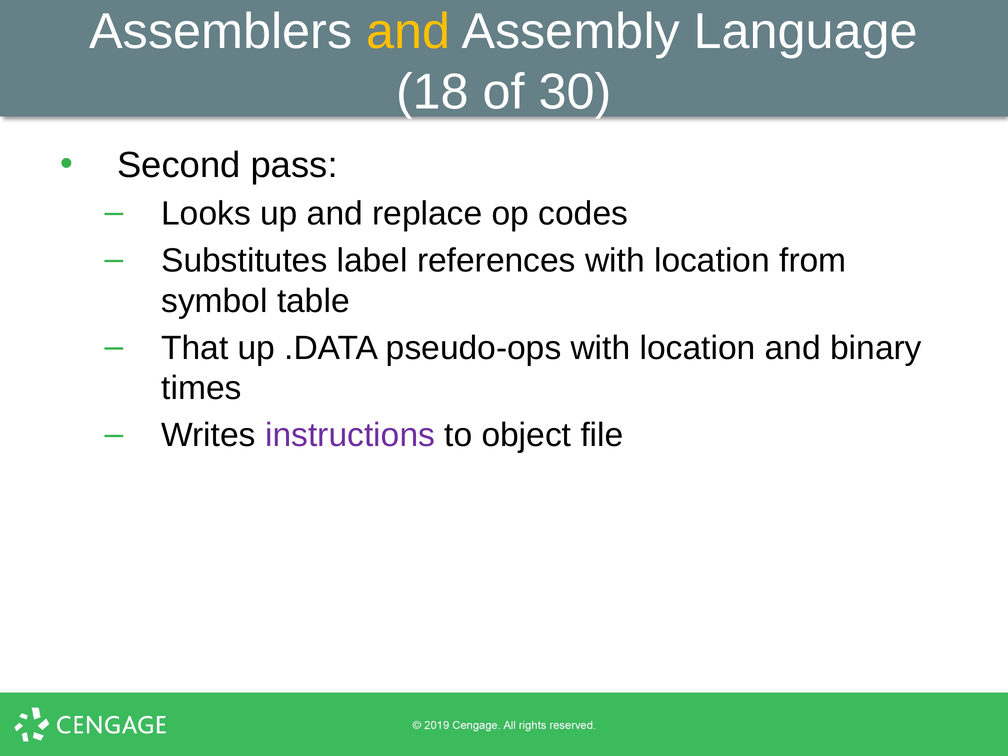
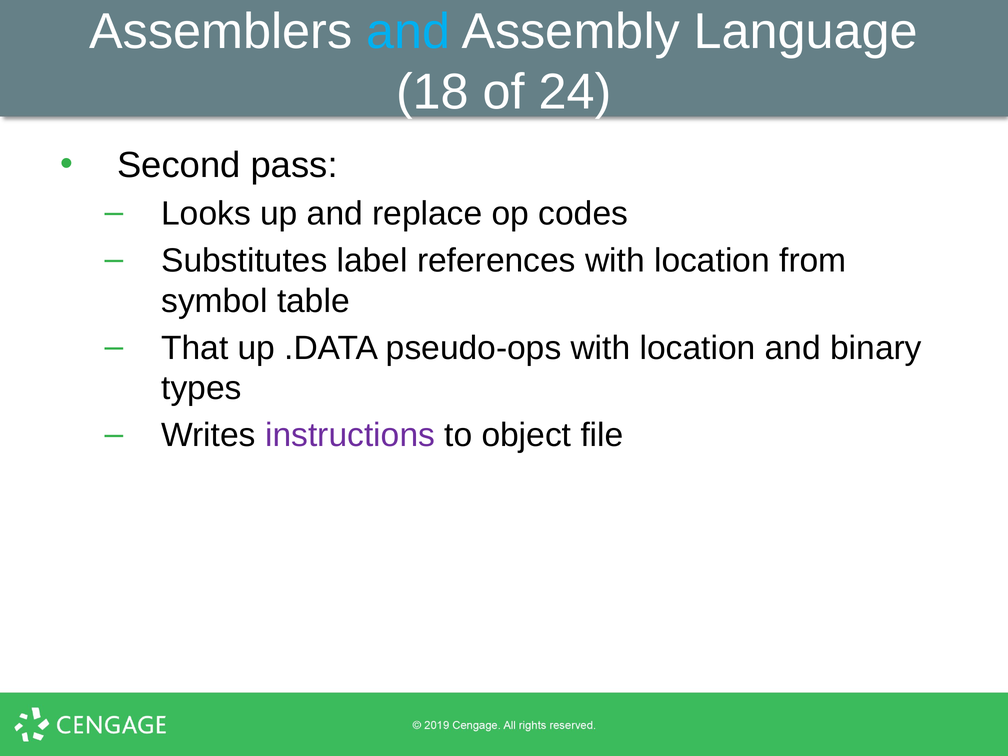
and at (408, 32) colour: yellow -> light blue
30: 30 -> 24
times: times -> types
